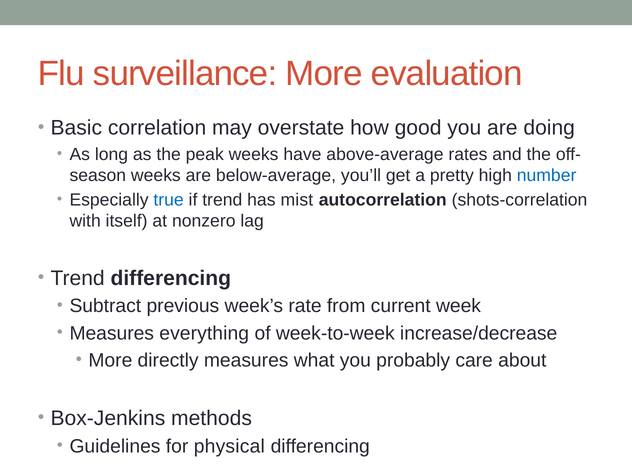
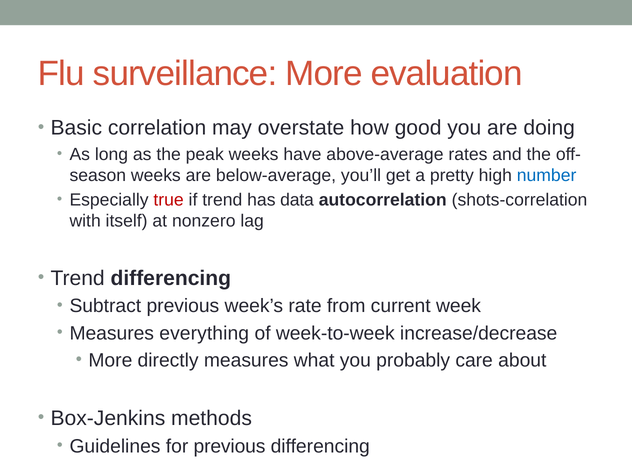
true colour: blue -> red
mist: mist -> data
for physical: physical -> previous
